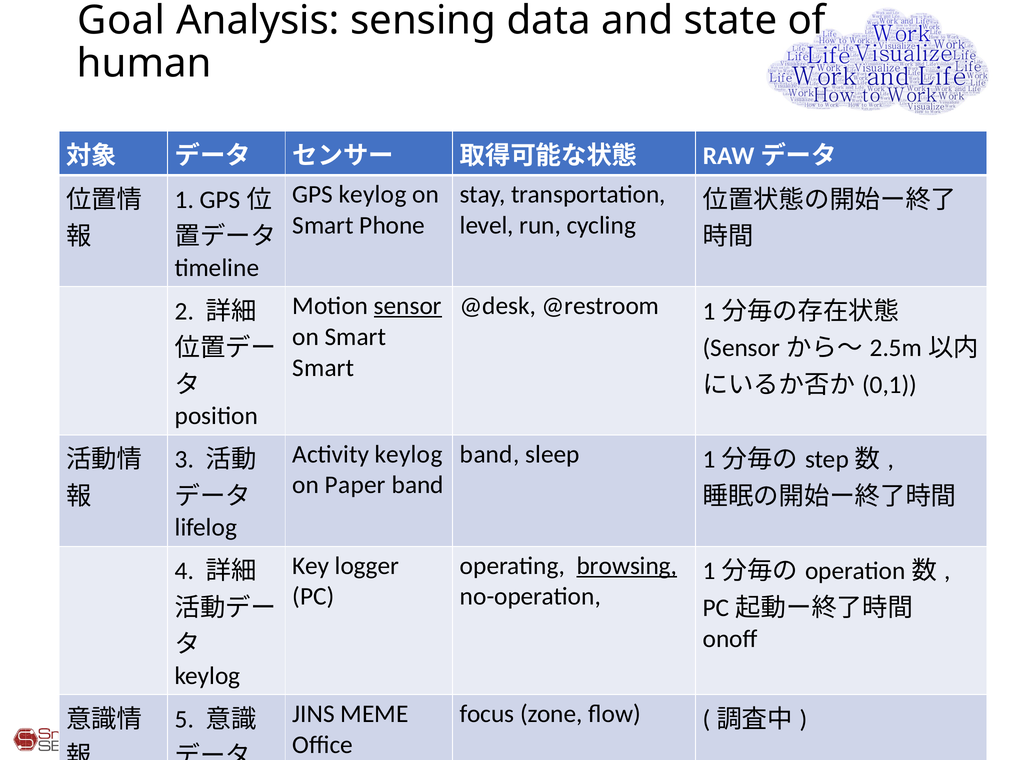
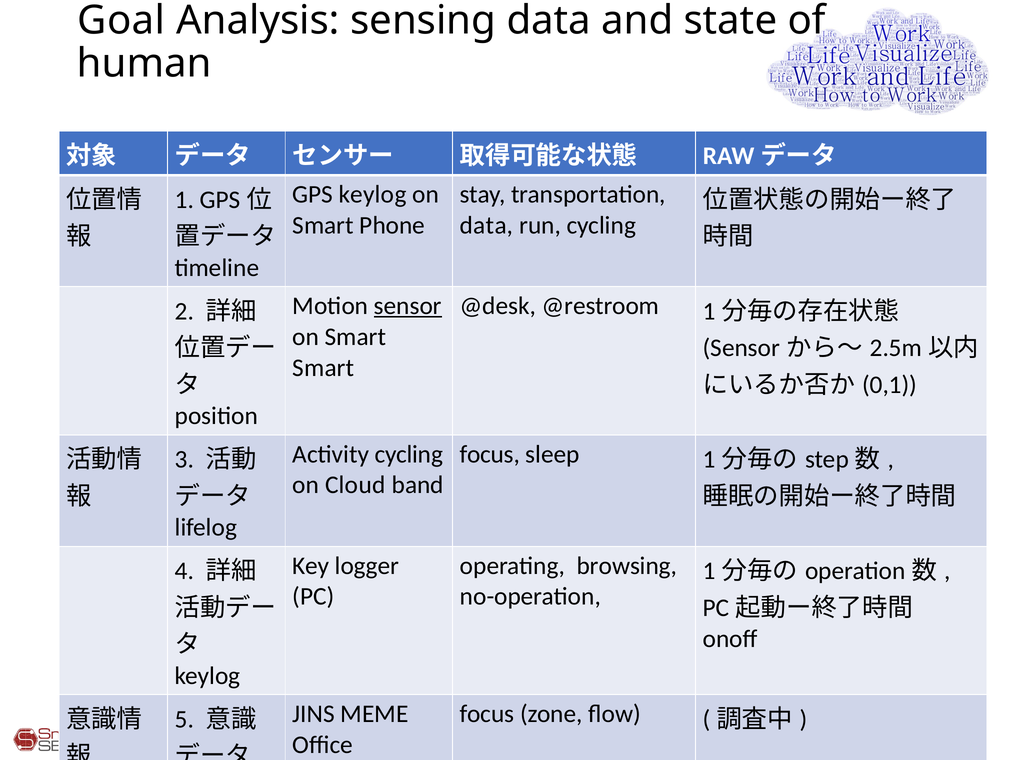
level at (487, 226): level -> data
Activity keylog: keylog -> cycling
band at (490, 455): band -> focus
Paper: Paper -> Cloud
browsing underline: present -> none
